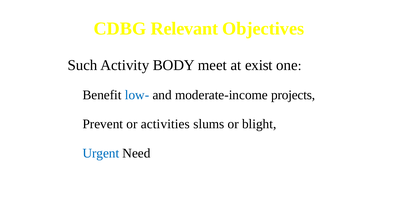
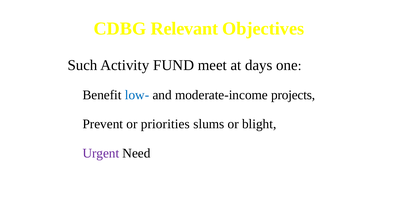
BODY: BODY -> FUND
exist: exist -> days
activities: activities -> priorities
Urgent colour: blue -> purple
